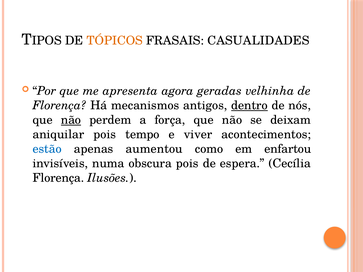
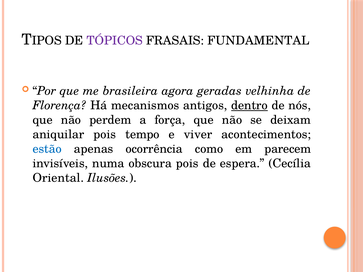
TÓPICOS colour: orange -> purple
CASUALIDADES: CASUALIDADES -> FUNDAMENTAL
apresenta: apresenta -> brasileira
não at (71, 120) underline: present -> none
aumentou: aumentou -> ocorrência
enfartou: enfartou -> parecem
Florença at (58, 178): Florença -> Oriental
